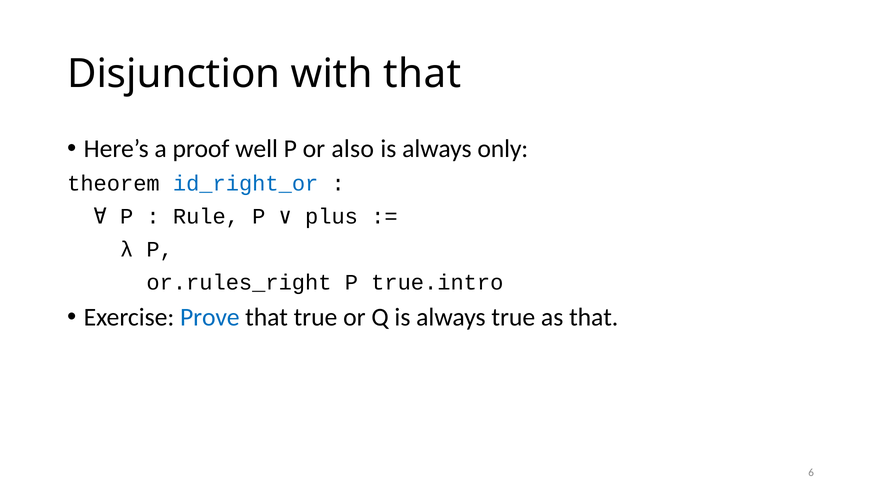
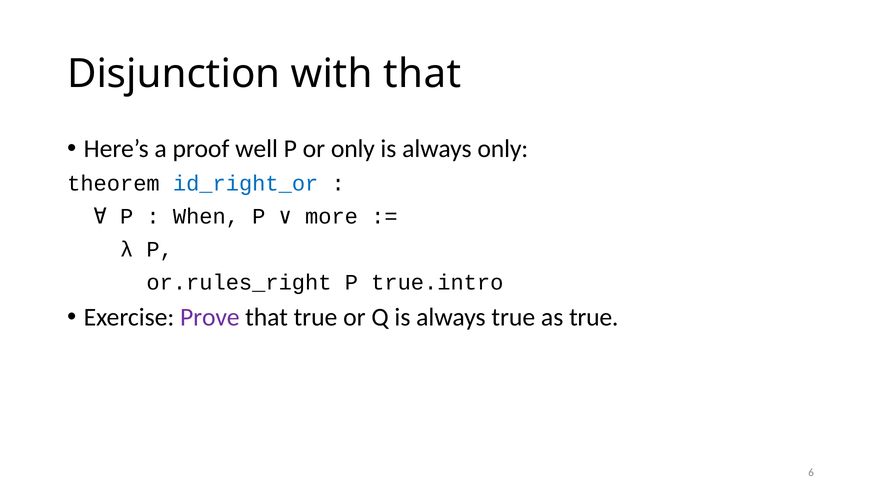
or also: also -> only
Rule: Rule -> When
plus: plus -> more
Prove colour: blue -> purple
as that: that -> true
